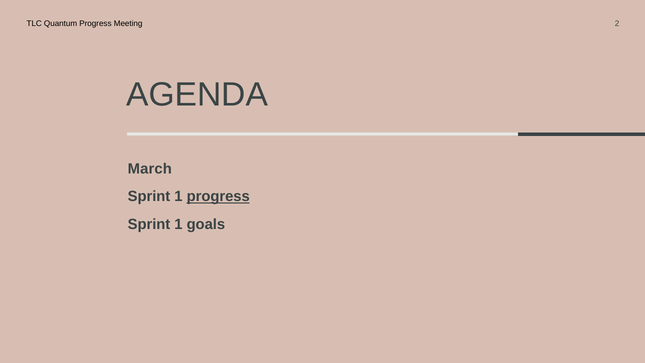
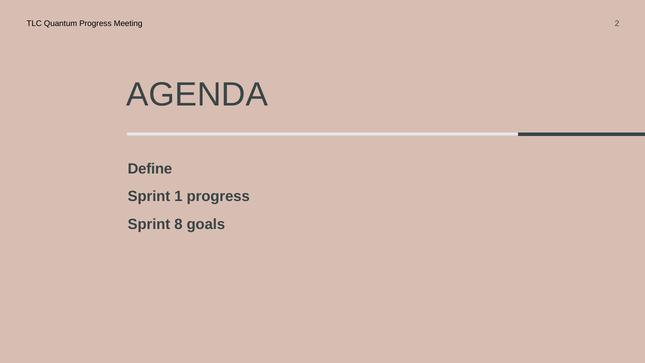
March: March -> Define
progress at (218, 196) underline: present -> none
1 at (178, 224): 1 -> 8
